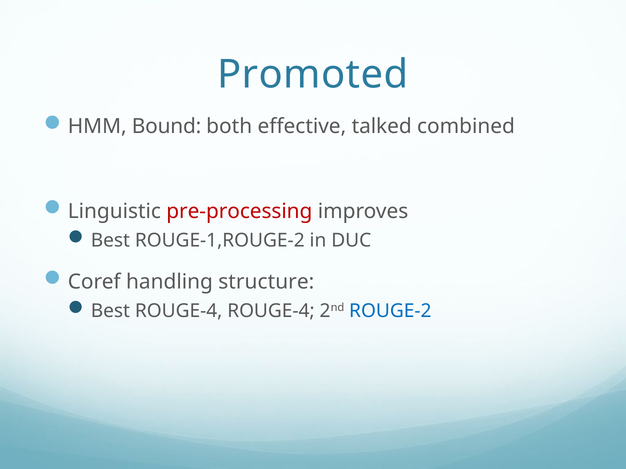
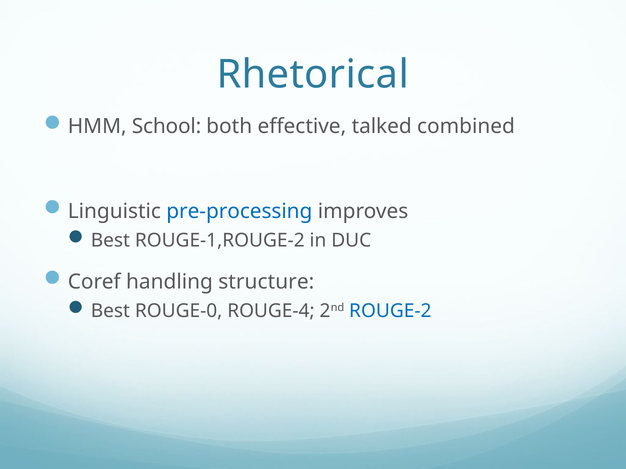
Promoted: Promoted -> Rhetorical
Bound: Bound -> School
pre-processing colour: red -> blue
Best ROUGE-4: ROUGE-4 -> ROUGE-0
